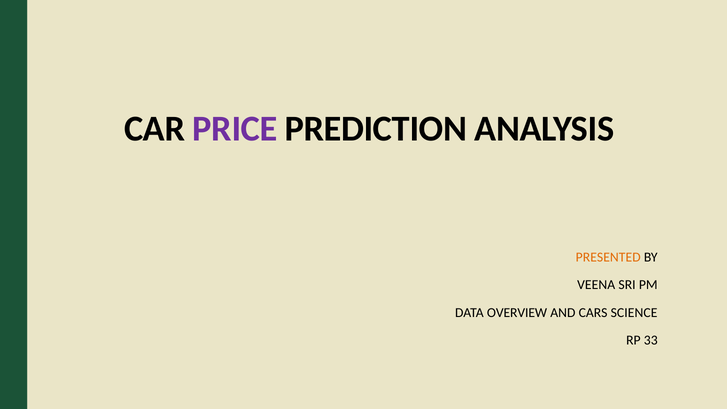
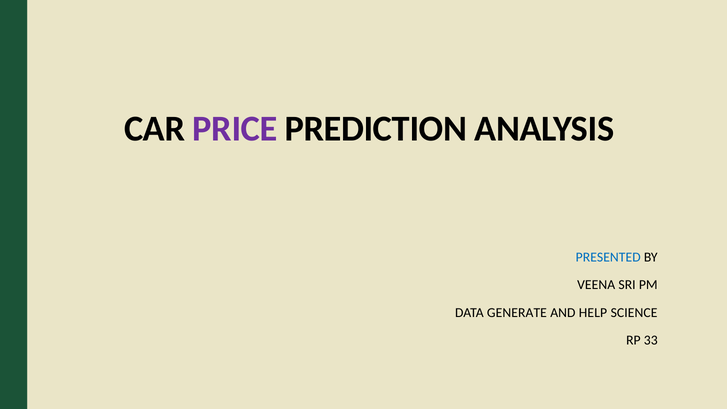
PRESENTED colour: orange -> blue
OVERVIEW: OVERVIEW -> GENERATE
CARS: CARS -> HELP
